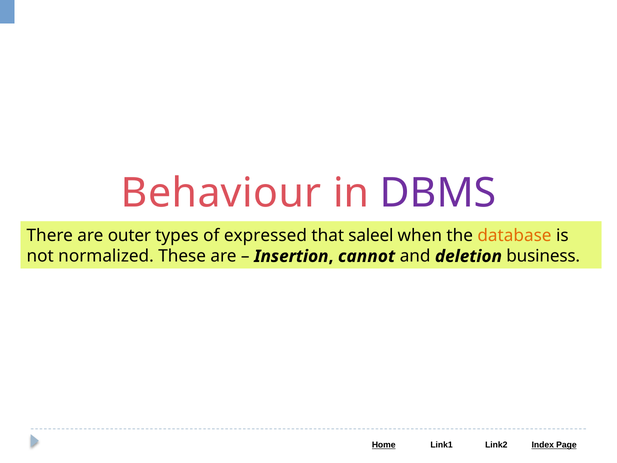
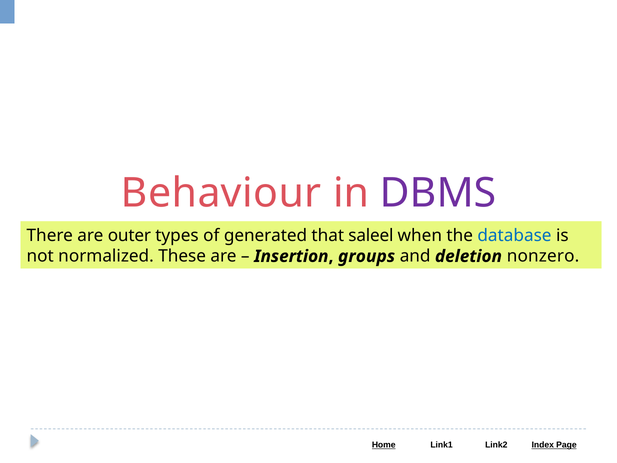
expressed: expressed -> generated
database colour: orange -> blue
cannot: cannot -> groups
business: business -> nonzero
